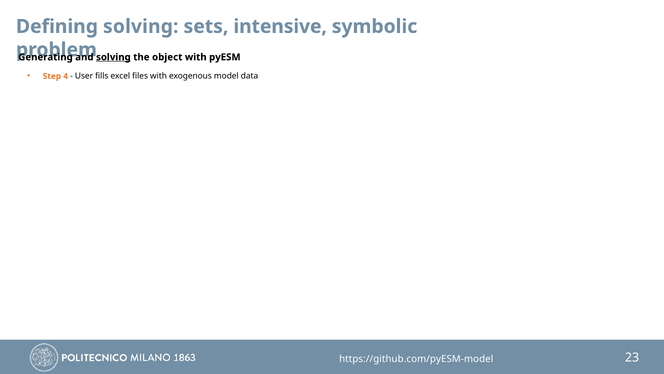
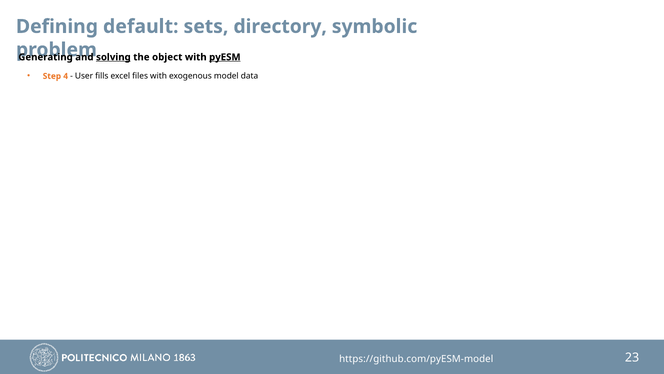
Defining solving: solving -> default
intensive: intensive -> directory
pyESM underline: none -> present
